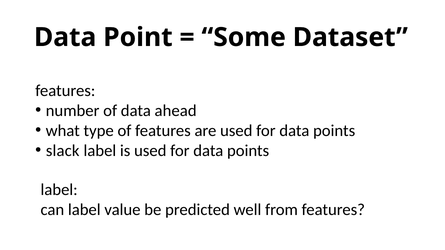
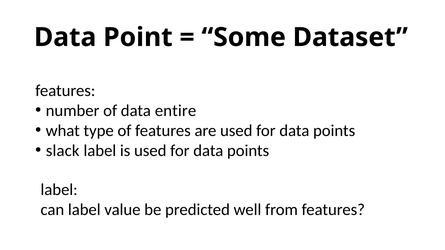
ahead: ahead -> entire
